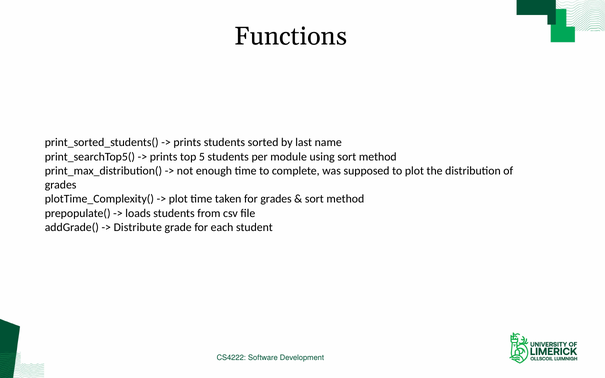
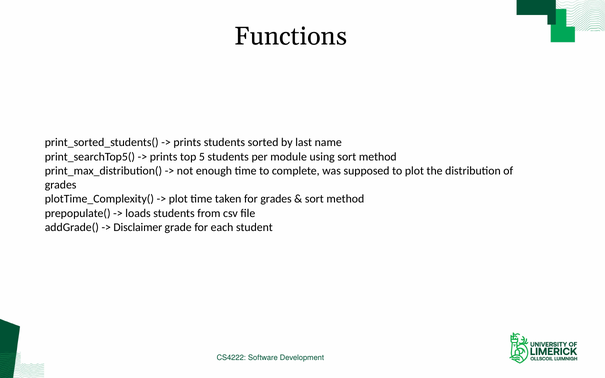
Distribute: Distribute -> Disclaimer
